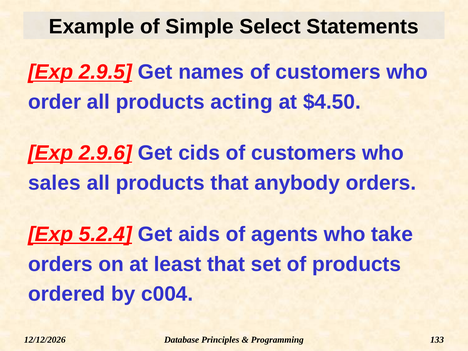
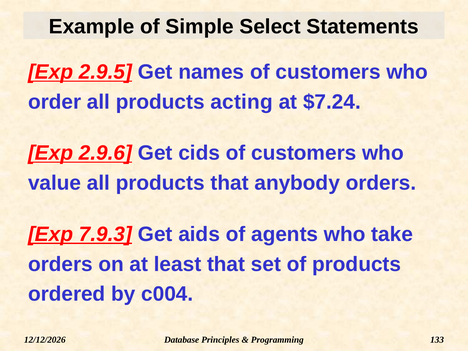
$4.50: $4.50 -> $7.24
sales: sales -> value
5.2.4: 5.2.4 -> 7.9.3
